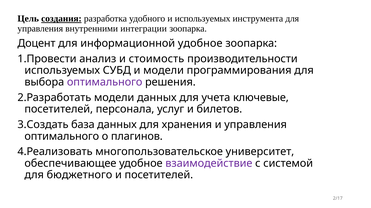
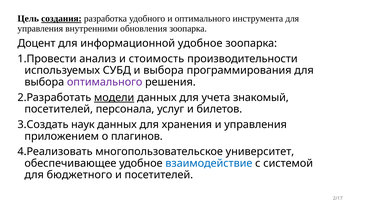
и используемых: используемых -> оптимального
интеграции: интеграции -> обновления
и модели: модели -> выбора
модели at (114, 98) underline: none -> present
ключевые: ключевые -> знакомый
база: база -> наук
оптимального at (62, 137): оптимального -> приложением
взаимодействие colour: purple -> blue
